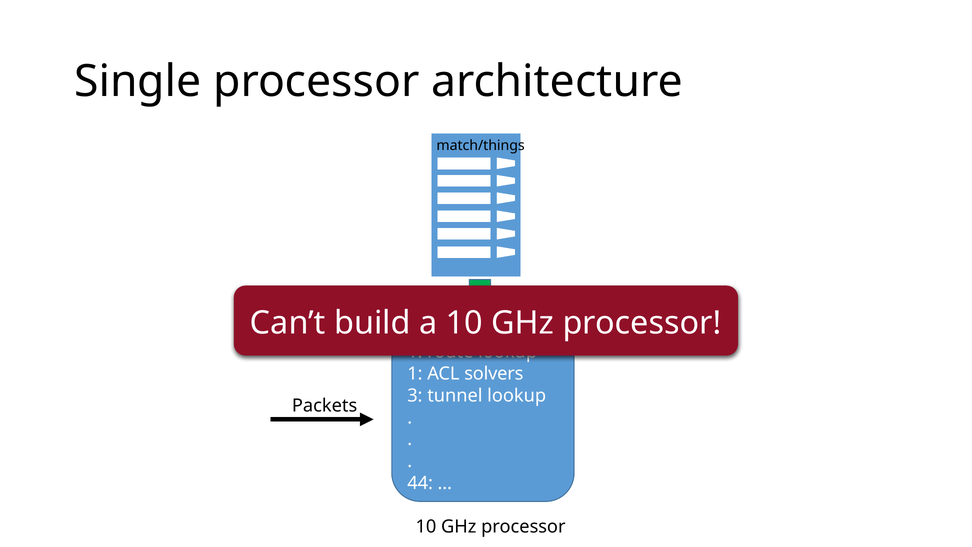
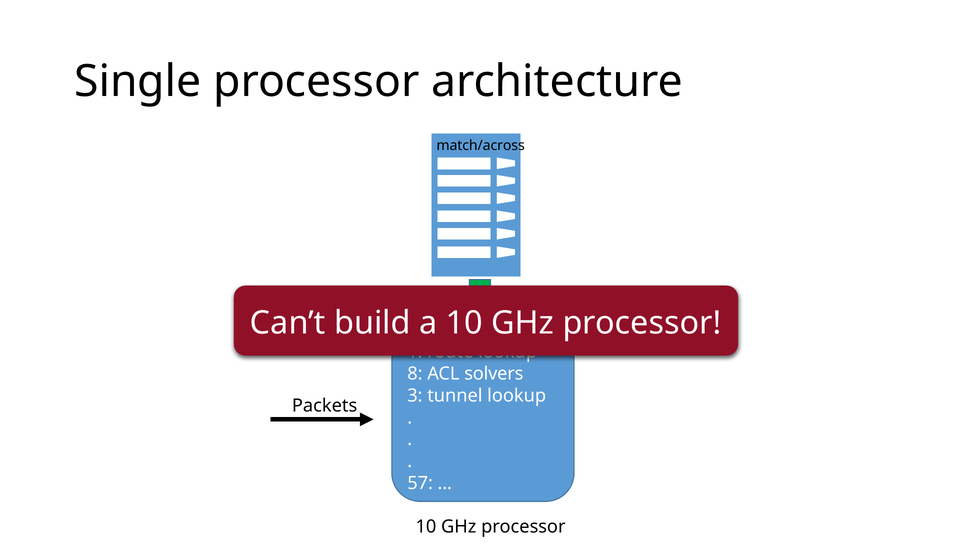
match/things: match/things -> match/across
1 at (415, 374): 1 -> 8
44: 44 -> 57
